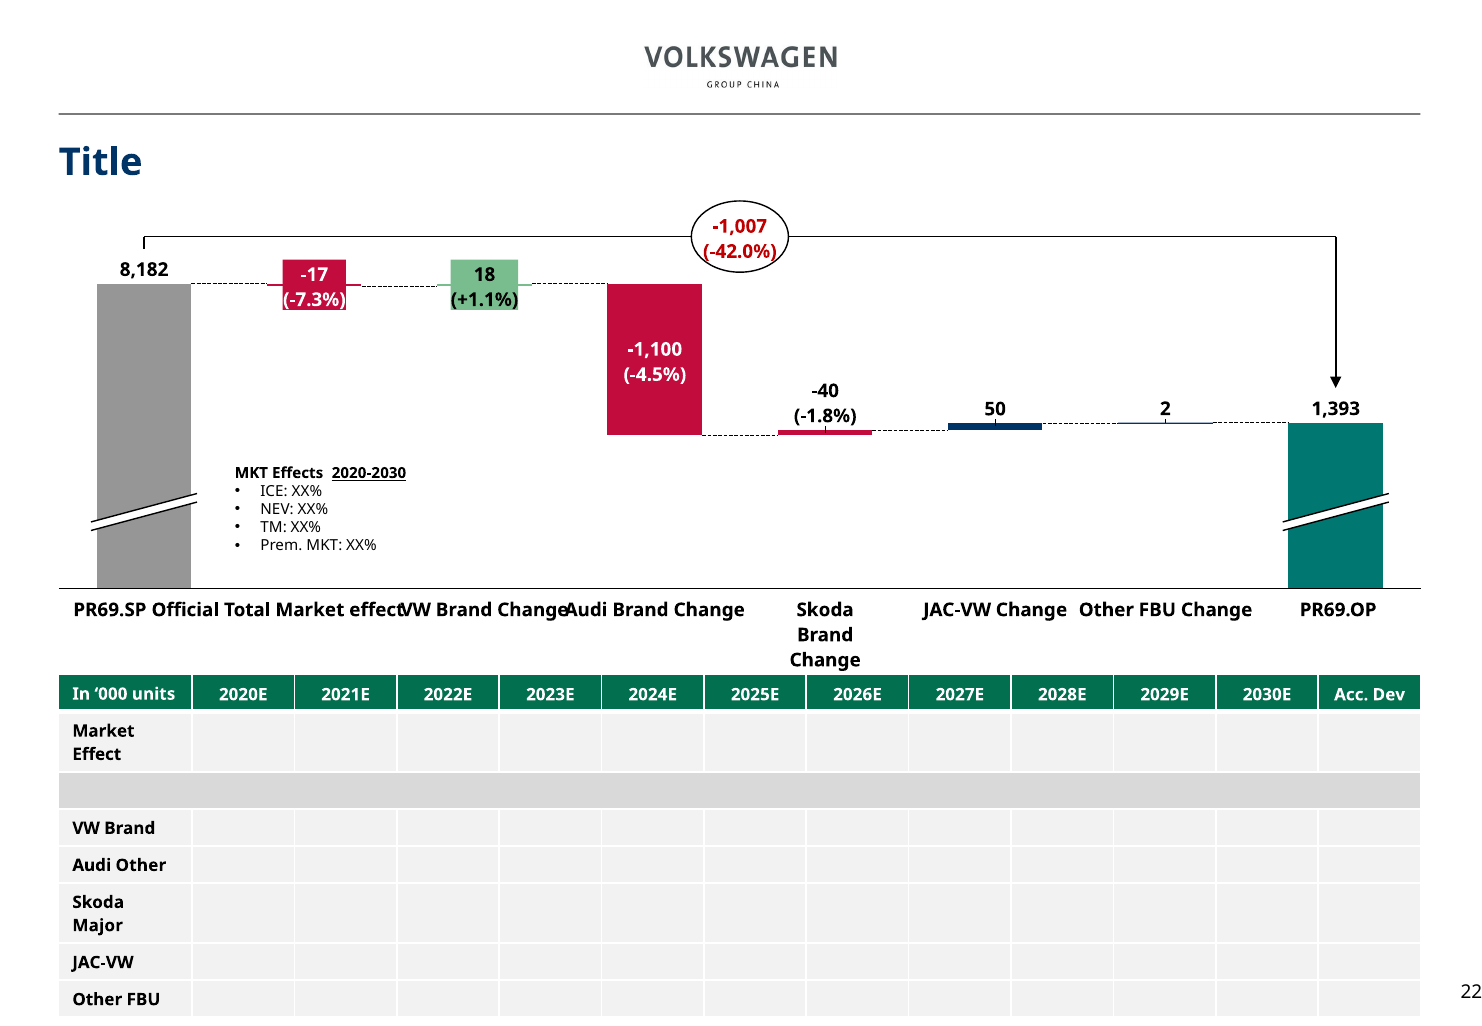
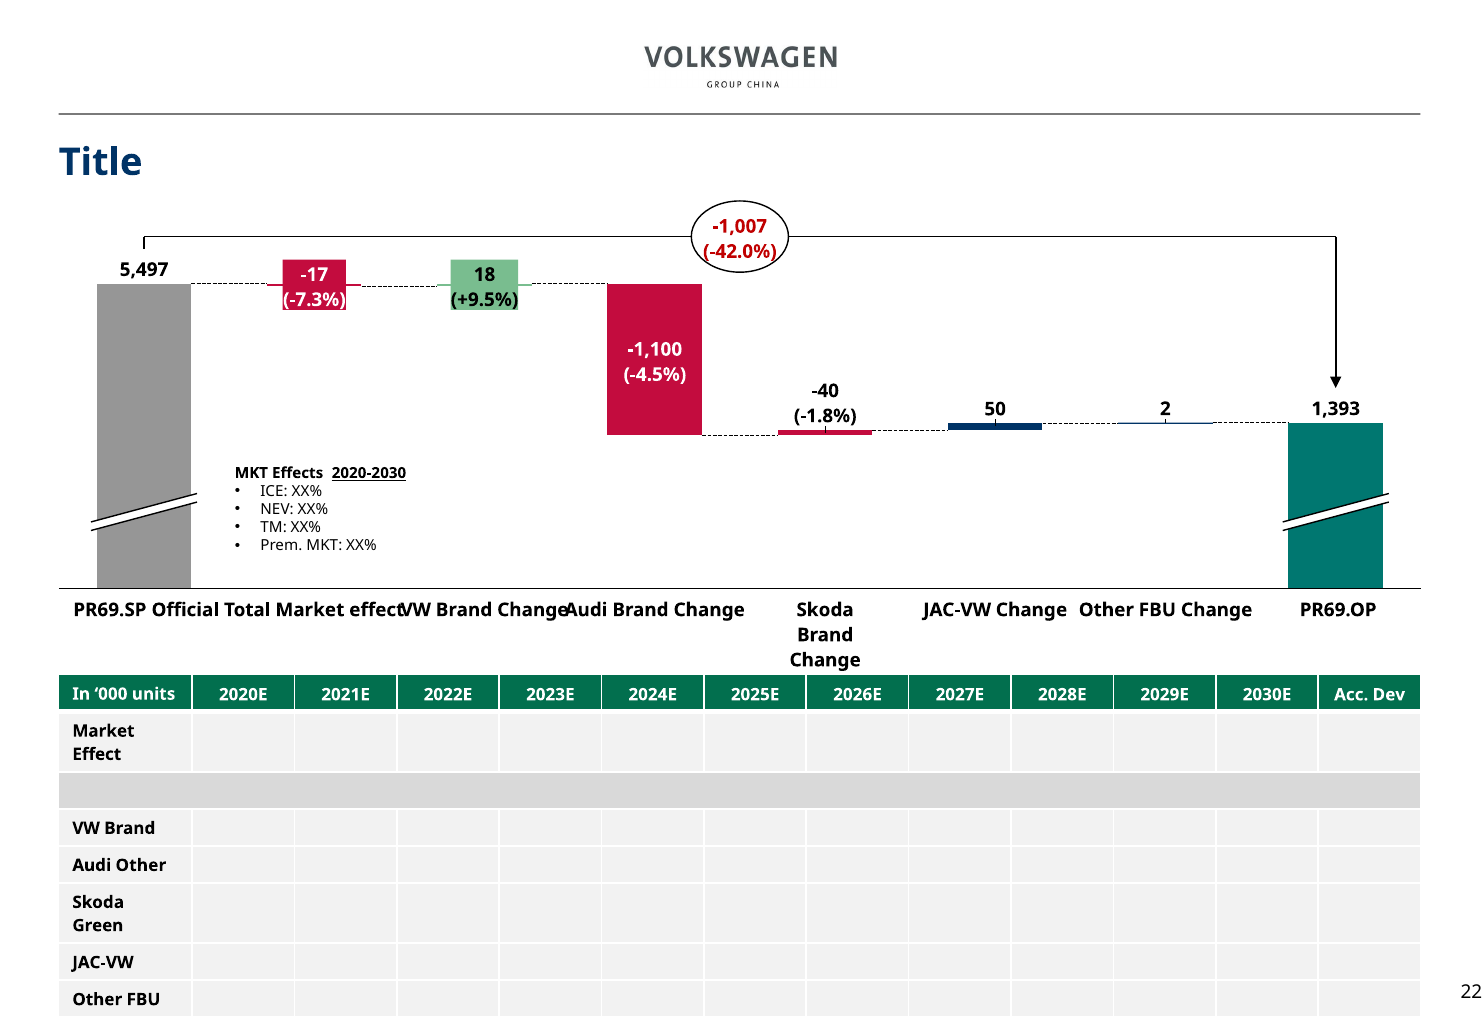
8,182: 8,182 -> 5,497
+1.1%: +1.1% -> +9.5%
Major: Major -> Green
